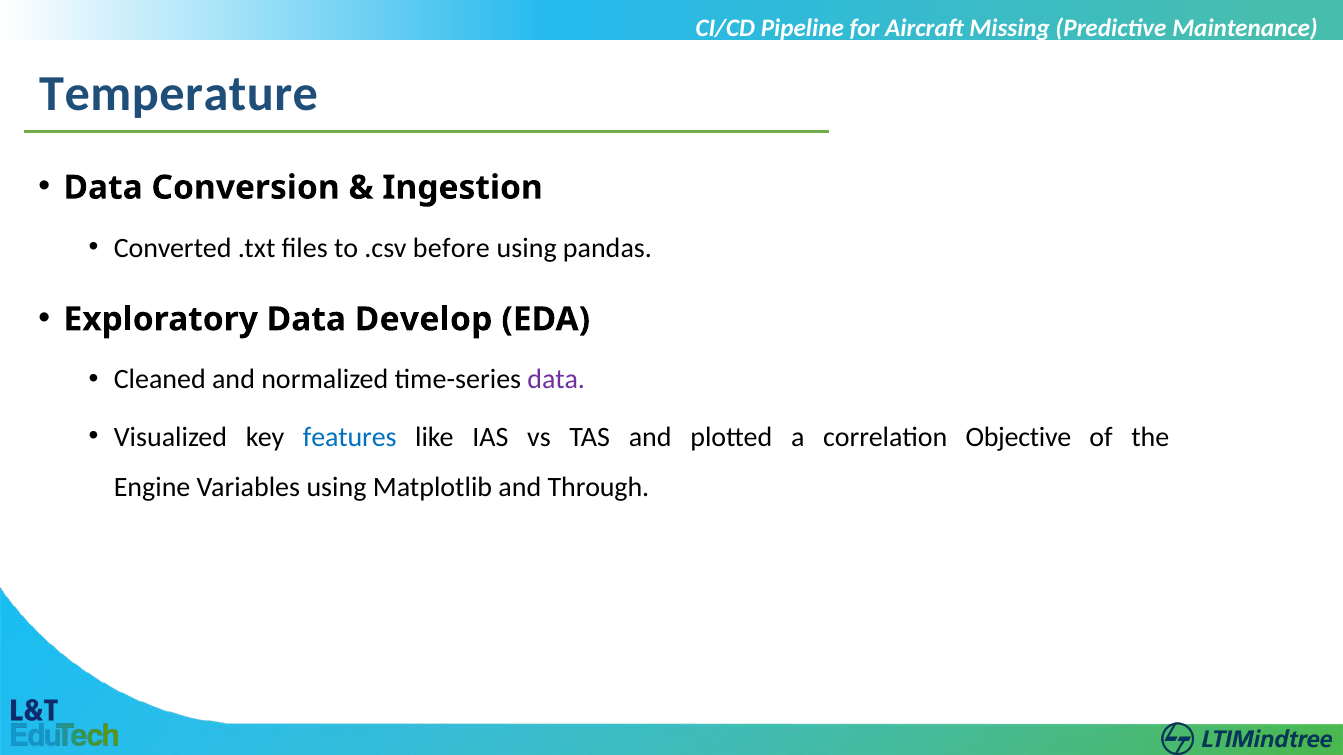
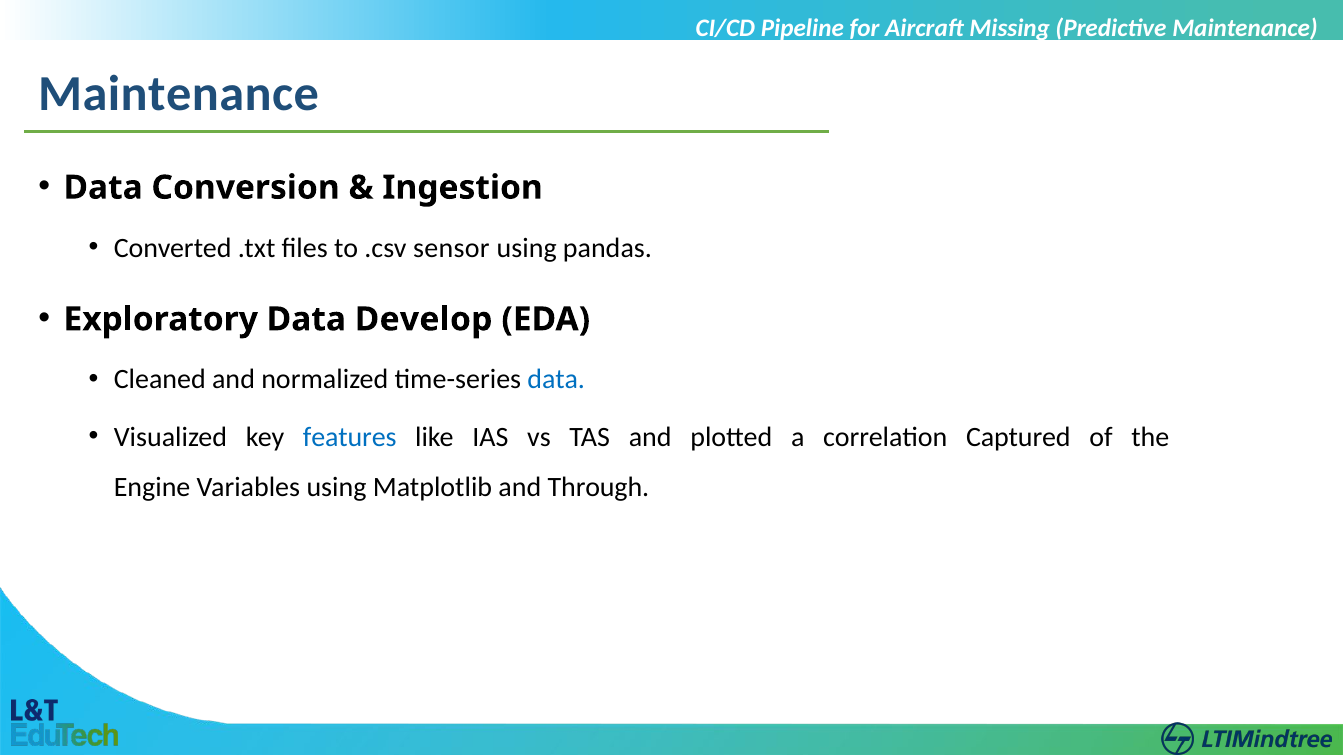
Temperature at (179, 94): Temperature -> Maintenance
before: before -> sensor
data at (556, 380) colour: purple -> blue
Objective: Objective -> Captured
